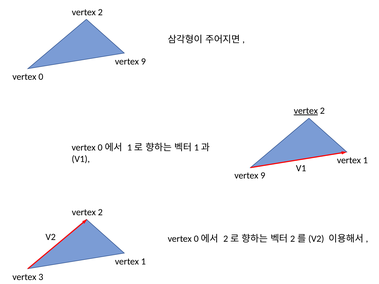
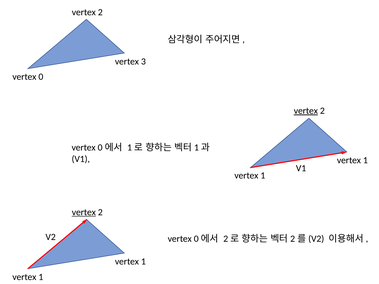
9 at (143, 62): 9 -> 3
9 at (263, 176): 9 -> 1
vertex at (84, 212) underline: none -> present
3 at (41, 277): 3 -> 1
